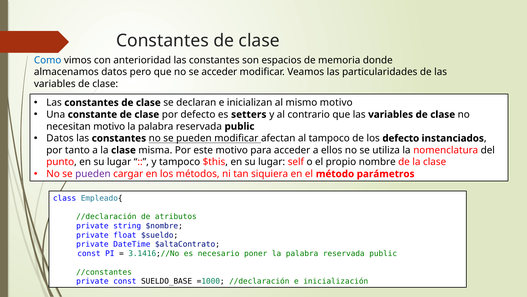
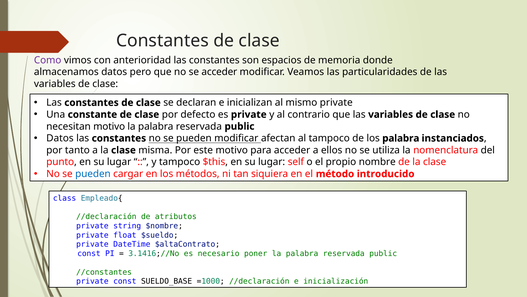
Como colour: blue -> purple
mismo motivo: motivo -> private
es setters: setters -> private
los defecto: defecto -> palabra
pueden at (93, 174) colour: purple -> blue
parámetros: parámetros -> introducido
